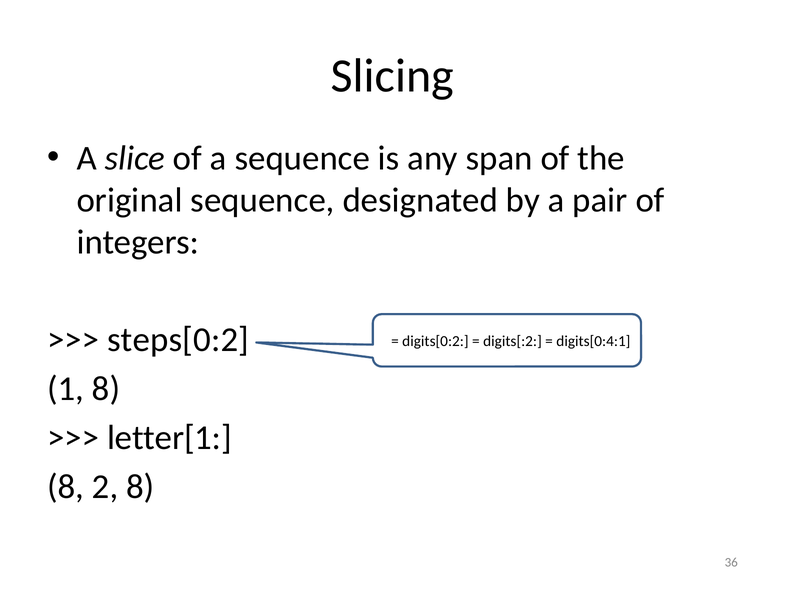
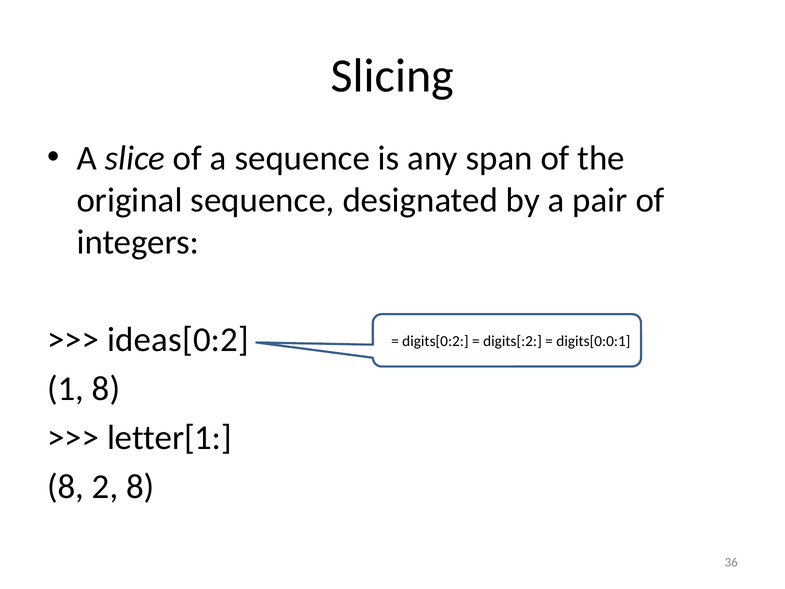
steps[0:2: steps[0:2 -> ideas[0:2
digits[0:4:1: digits[0:4:1 -> digits[0:0:1
